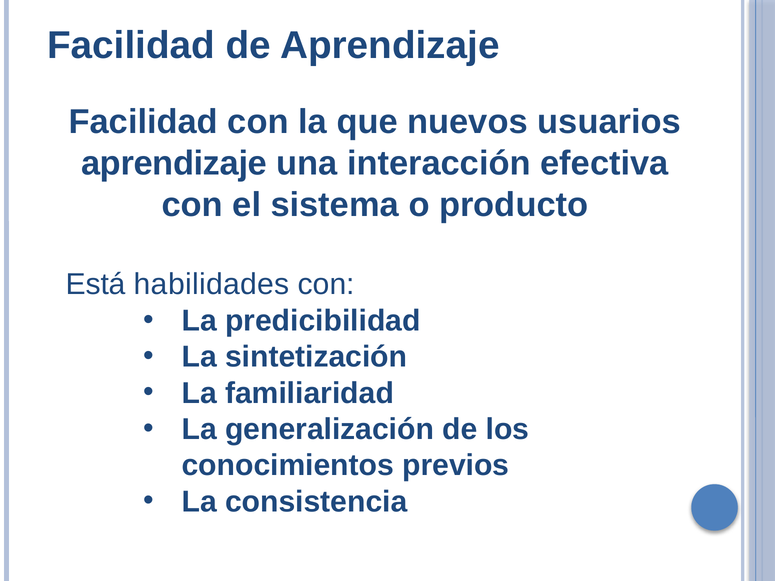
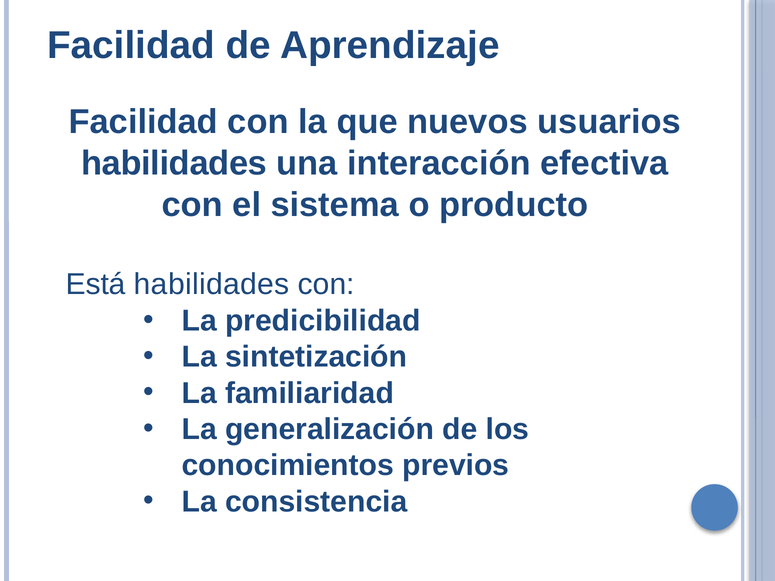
aprendizaje at (174, 164): aprendizaje -> habilidades
